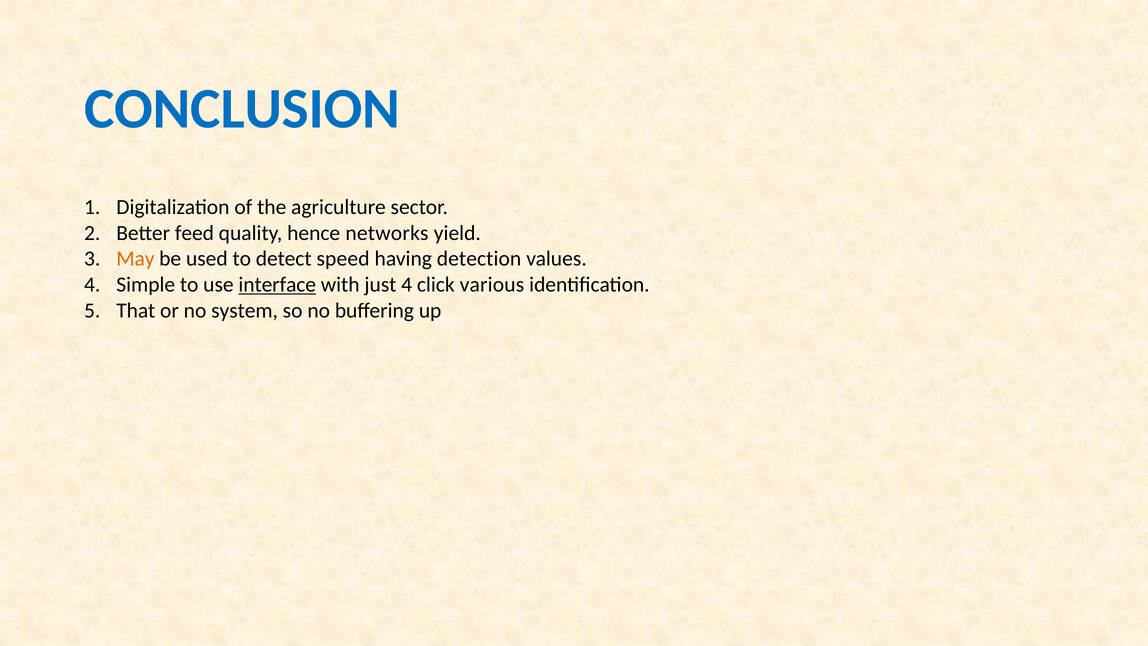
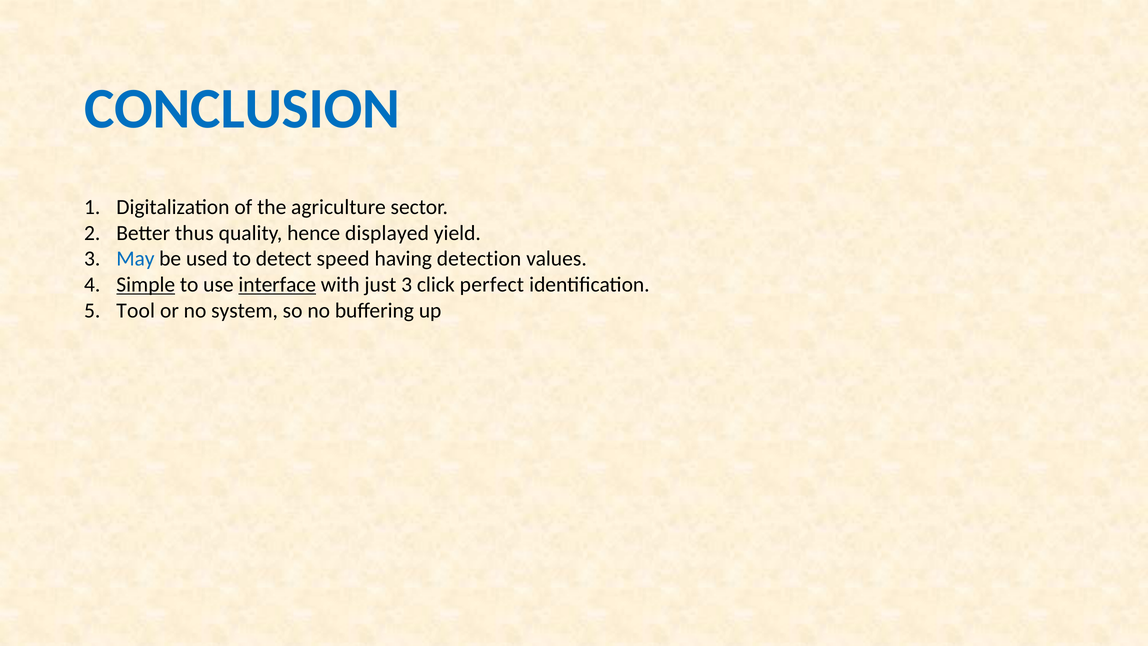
feed: feed -> thus
networks: networks -> displayed
May colour: orange -> blue
Simple underline: none -> present
just 4: 4 -> 3
various: various -> perfect
That: That -> Tool
